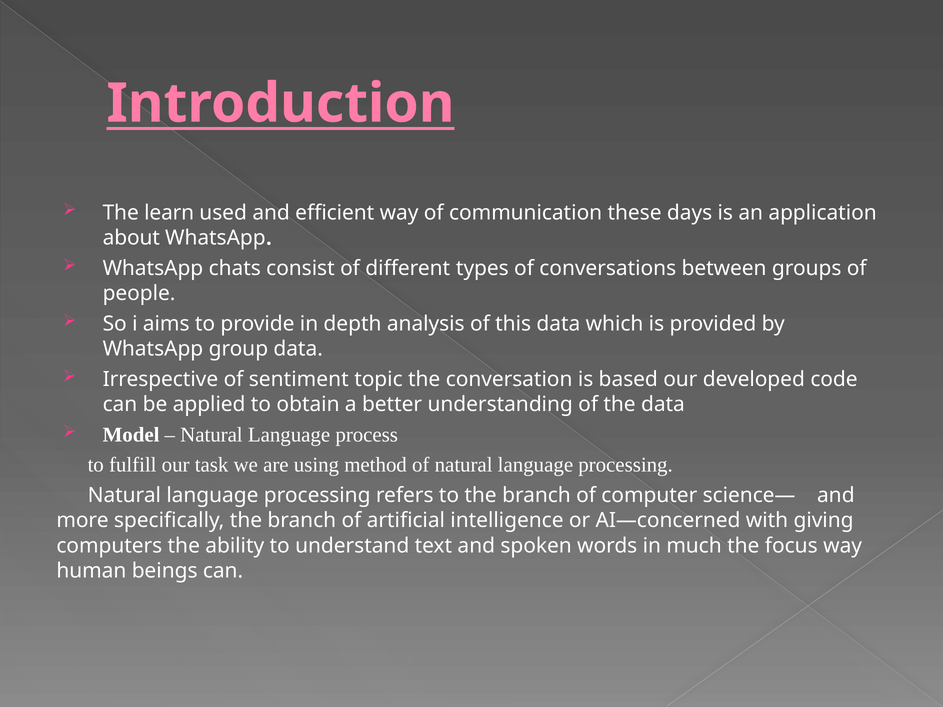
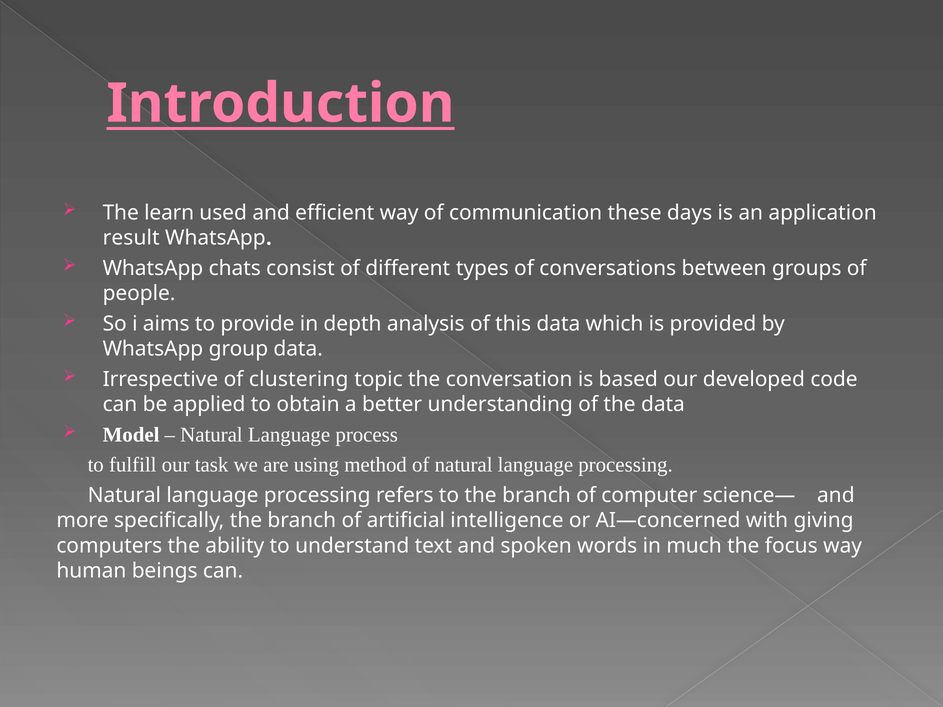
about: about -> result
sentiment: sentiment -> clustering
